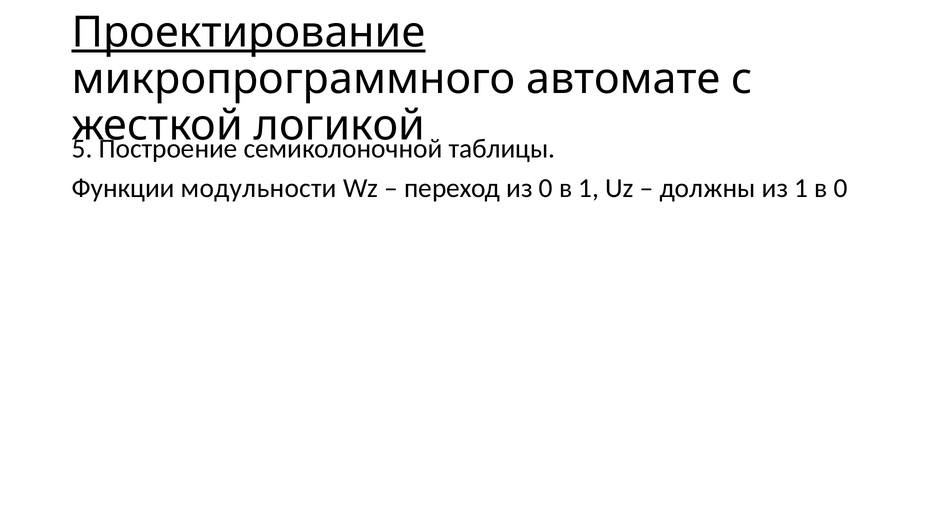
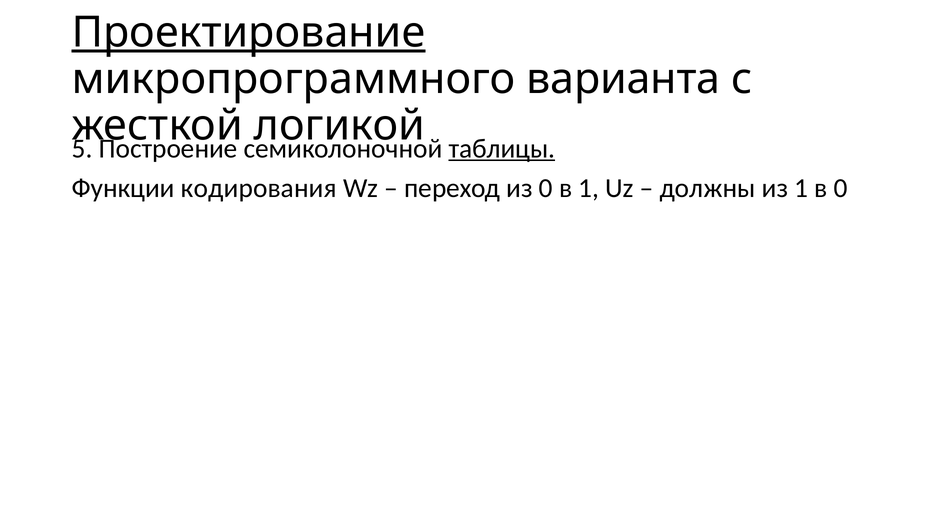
автомате: автомате -> варианта
таблицы underline: none -> present
модульности: модульности -> кодирования
